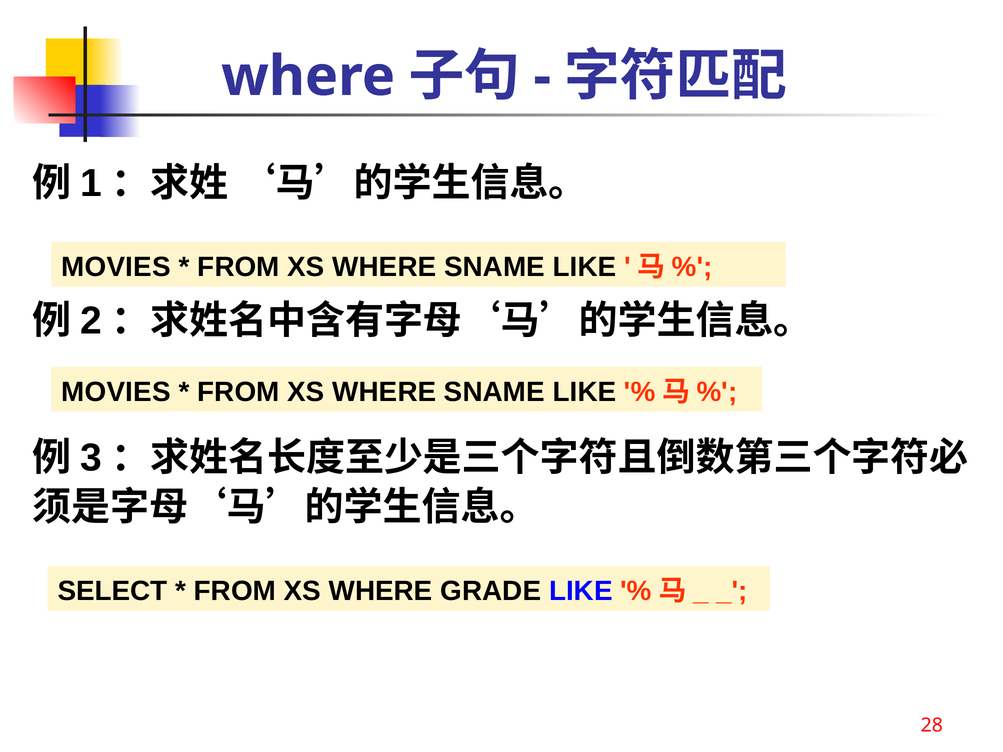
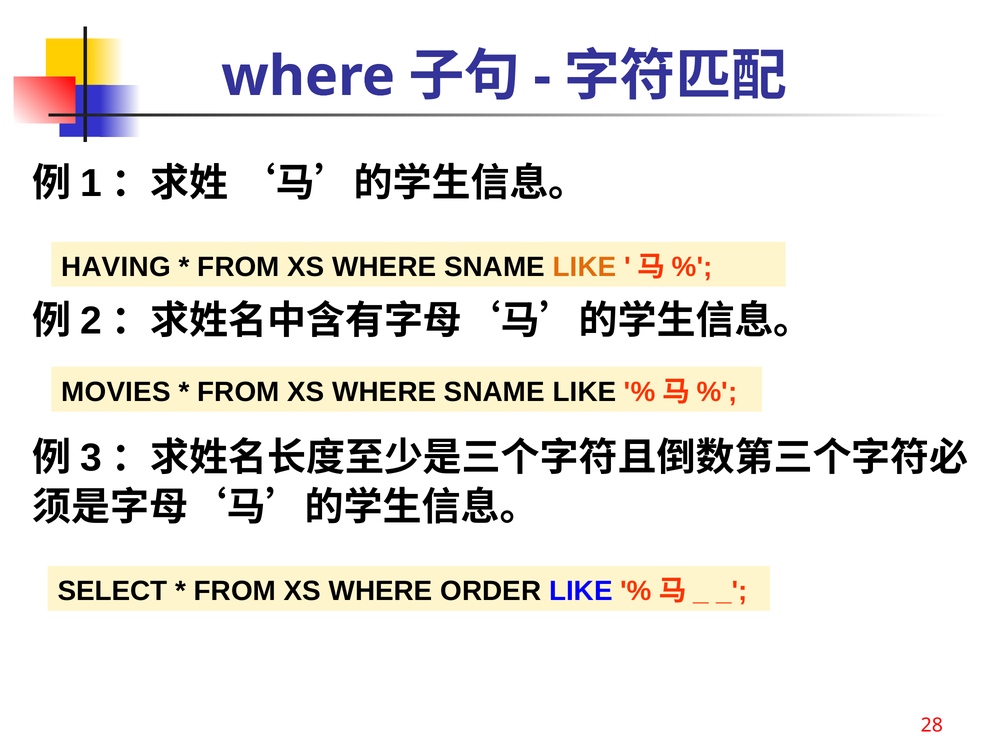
MOVIES at (116, 267): MOVIES -> HAVING
LIKE at (585, 267) colour: black -> orange
GRADE: GRADE -> ORDER
